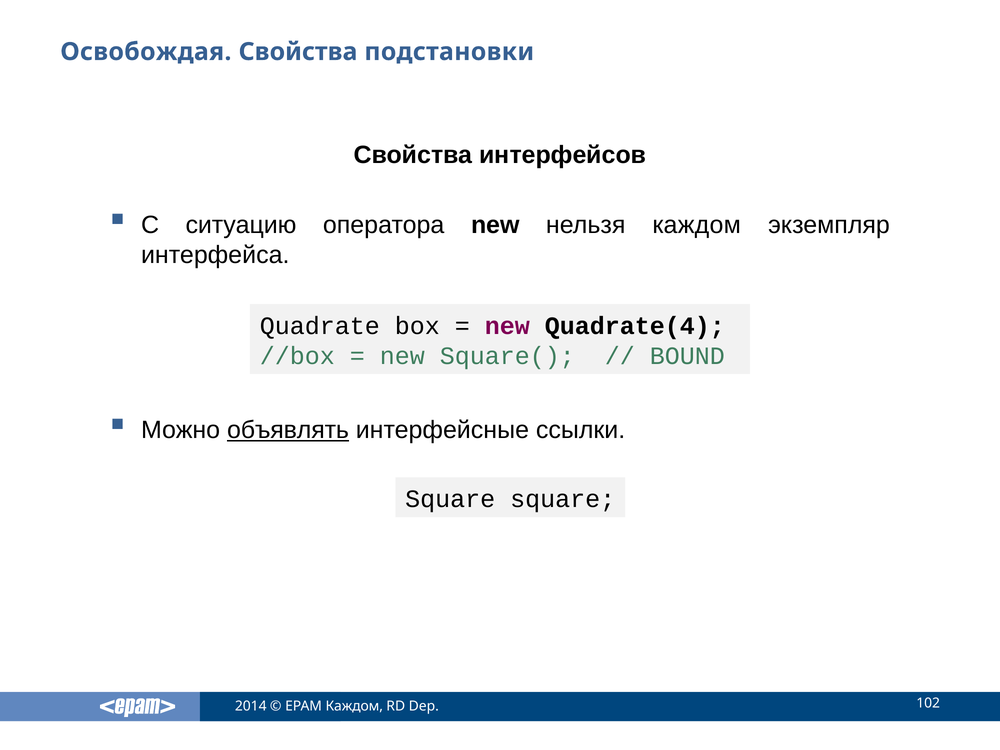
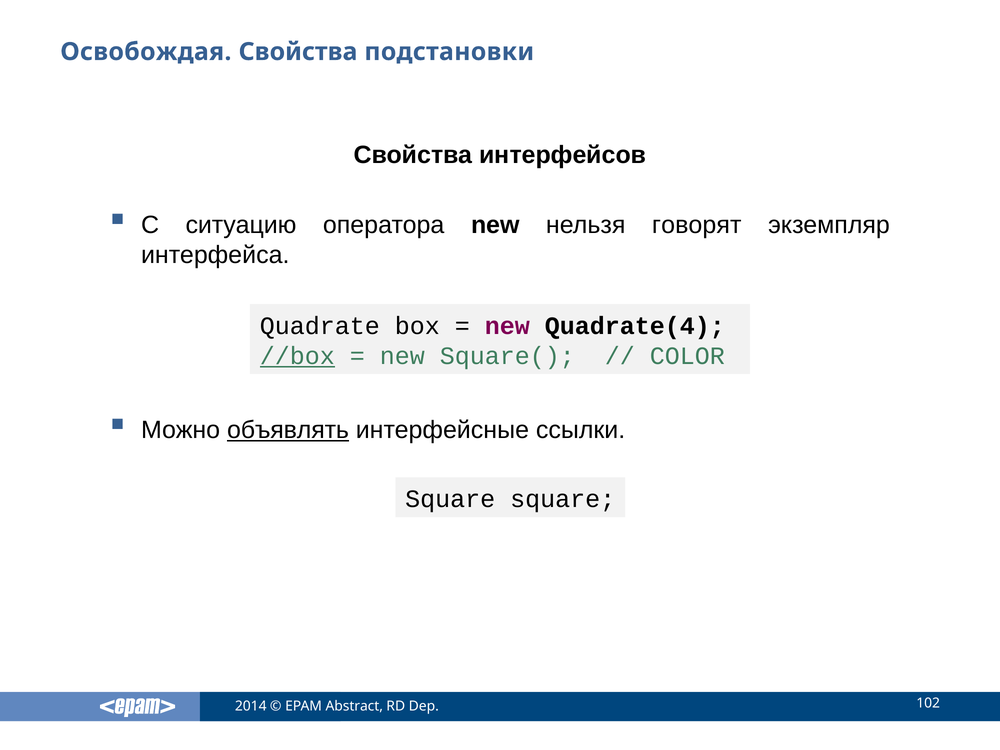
нельзя каждом: каждом -> говорят
//box underline: none -> present
BOUND: BOUND -> COLOR
EPAM Каждом: Каждом -> Abstract
